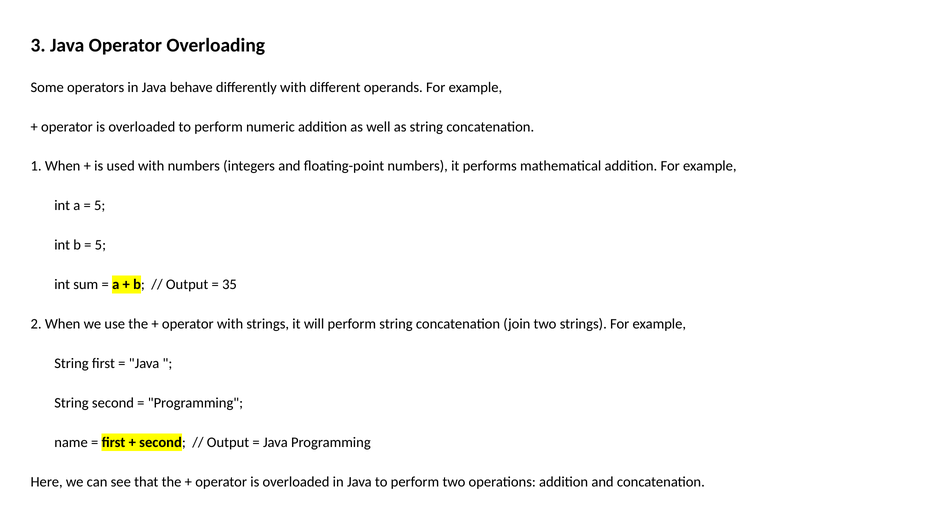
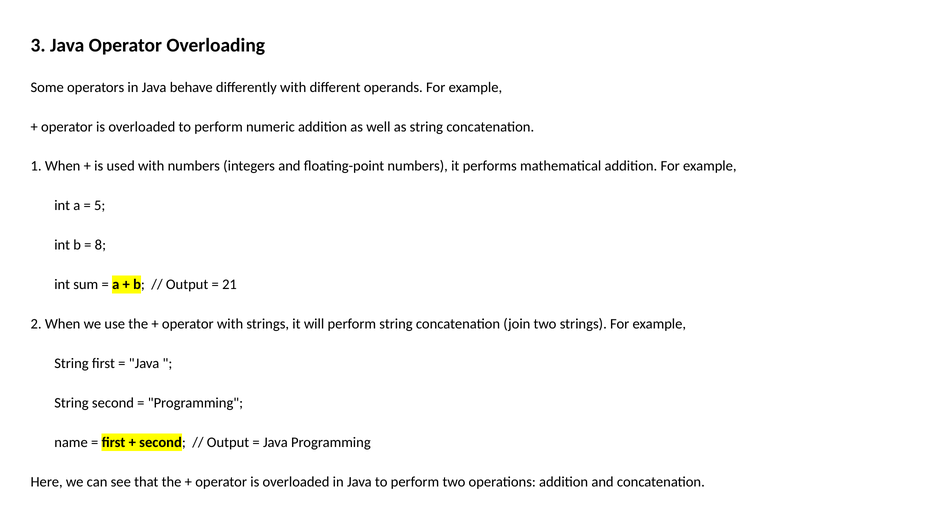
5 at (100, 245): 5 -> 8
35: 35 -> 21
